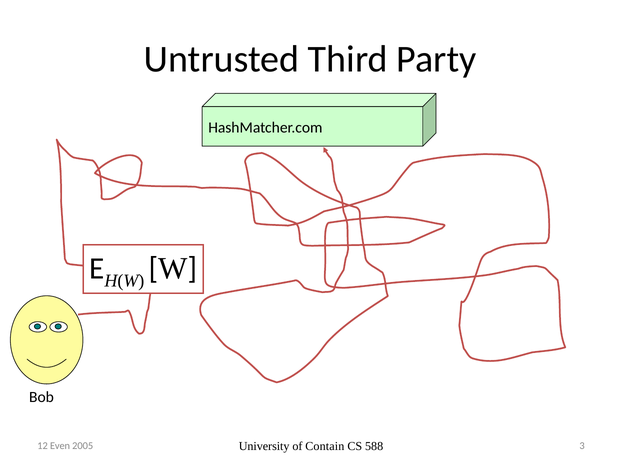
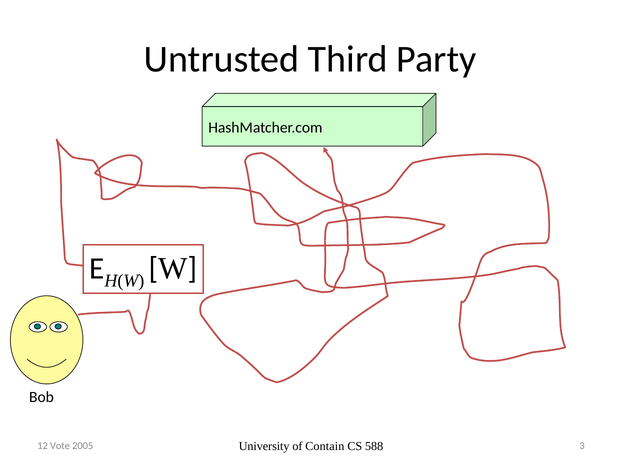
Even: Even -> Vote
